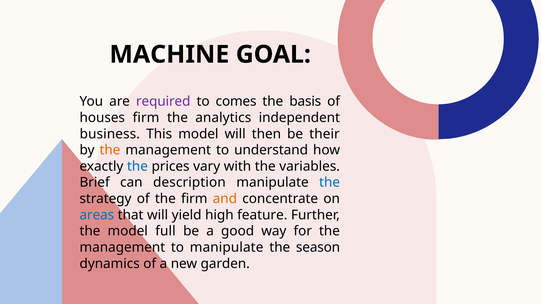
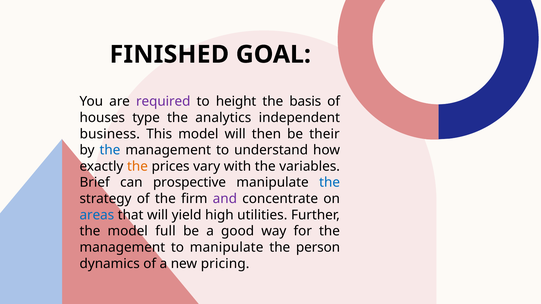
MACHINE: MACHINE -> FINISHED
comes: comes -> height
houses firm: firm -> type
the at (110, 150) colour: orange -> blue
the at (137, 166) colour: blue -> orange
description: description -> prospective
and colour: orange -> purple
feature: feature -> utilities
season: season -> person
garden: garden -> pricing
